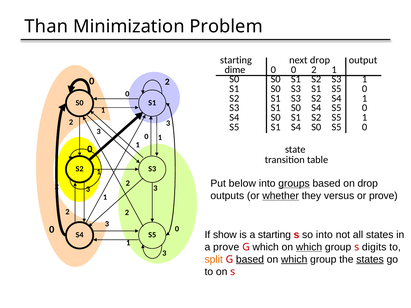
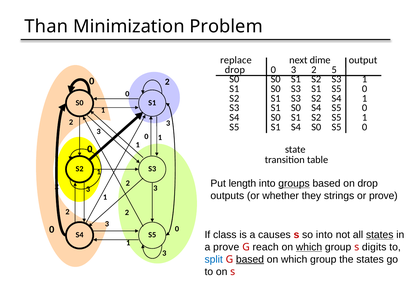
starting at (236, 60): starting -> replace
next drop: drop -> dime
dime at (235, 70): dime -> drop
0 at (294, 70): 0 -> 3
1 at (334, 70): 1 -> 5
below: below -> length
whether underline: present -> none
versus: versus -> strings
show: show -> class
a starting: starting -> causes
states at (380, 235) underline: none -> present
G which: which -> reach
split colour: orange -> blue
which at (294, 260) underline: present -> none
states at (370, 260) underline: present -> none
